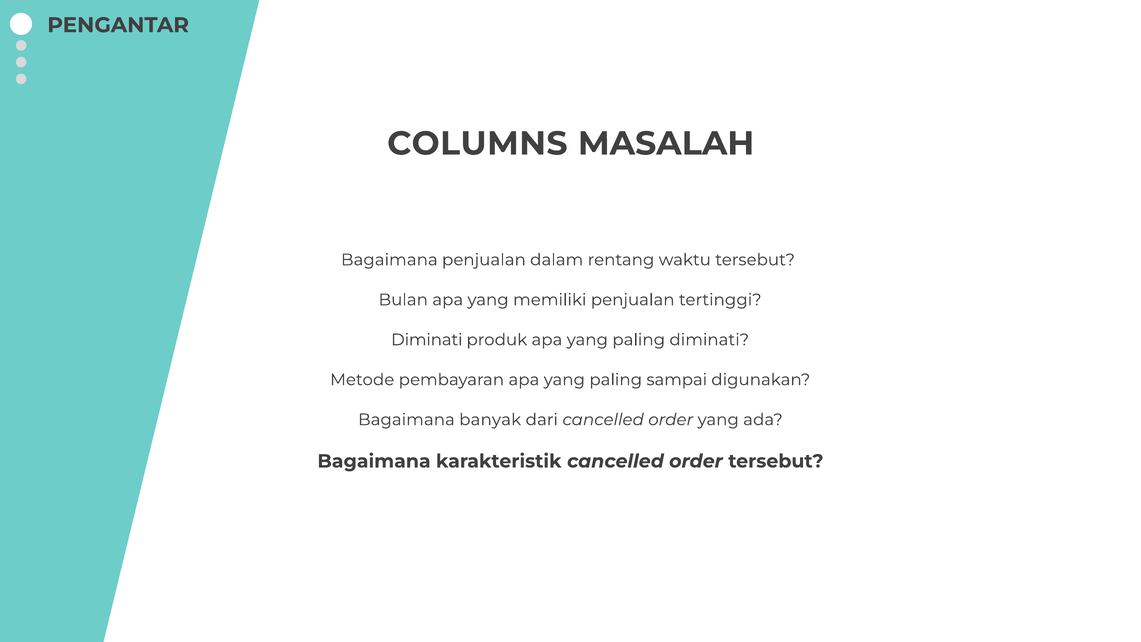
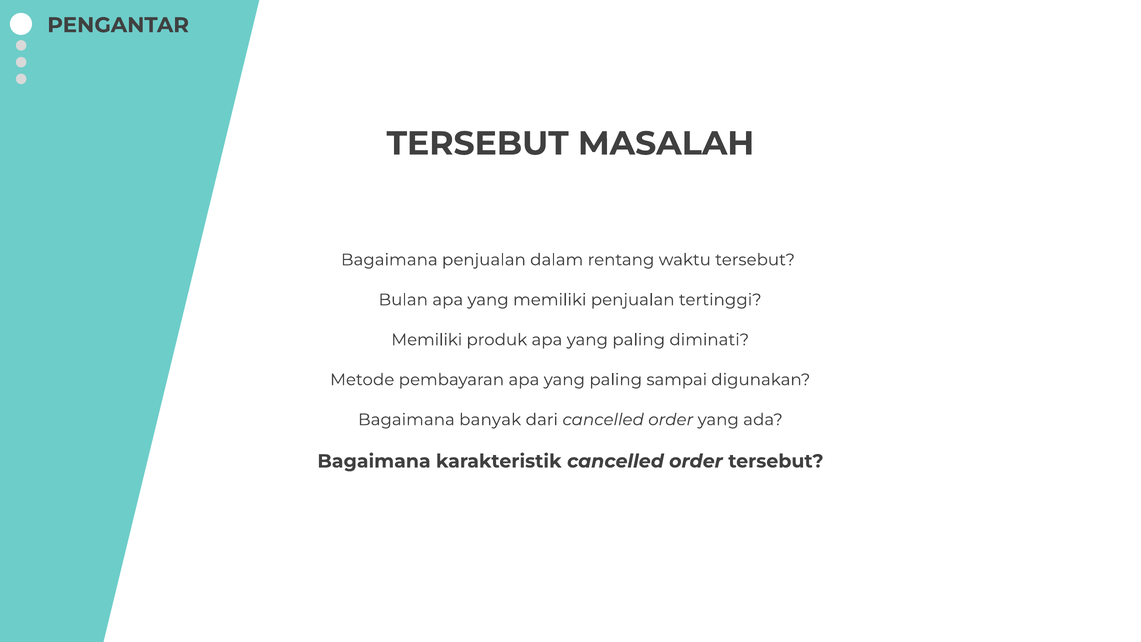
COLUMNS at (477, 144): COLUMNS -> TERSEBUT
Diminati at (427, 340): Diminati -> Memiliki
